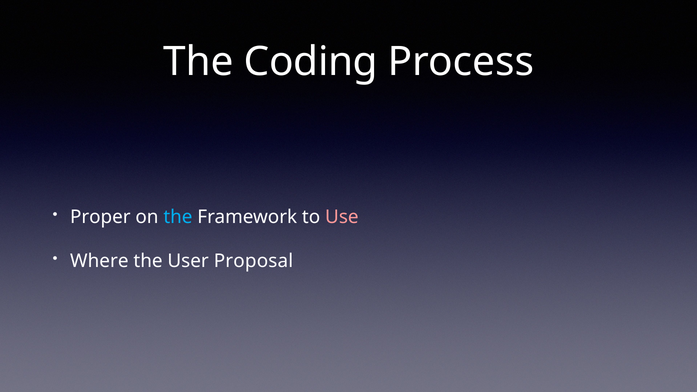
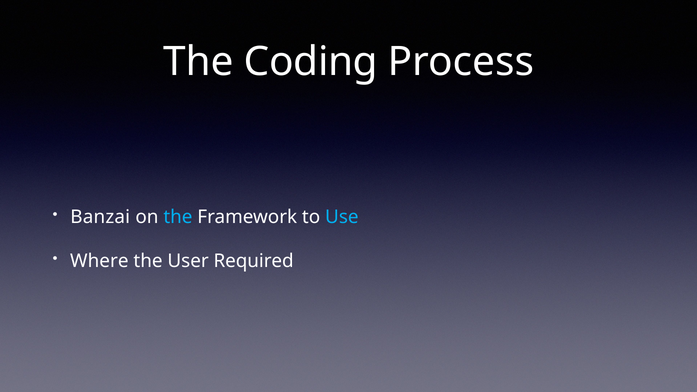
Proper: Proper -> Banzai
Use colour: pink -> light blue
Proposal: Proposal -> Required
